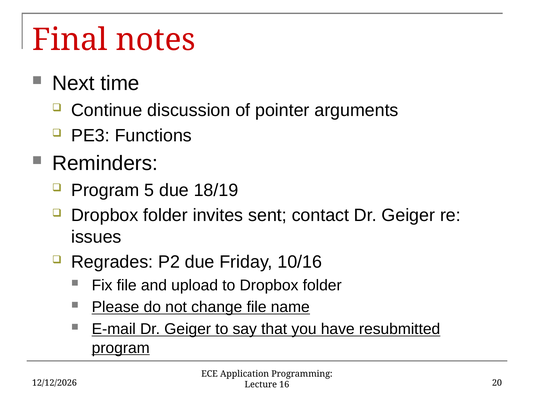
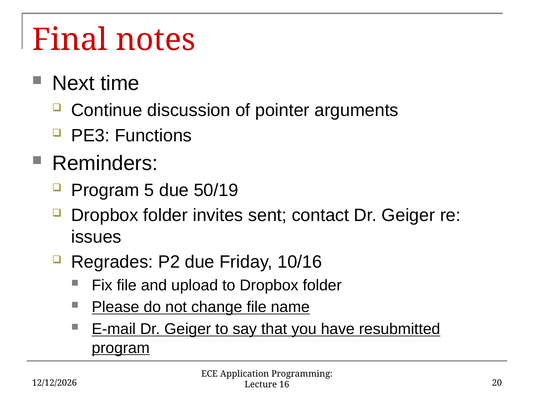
18/19: 18/19 -> 50/19
